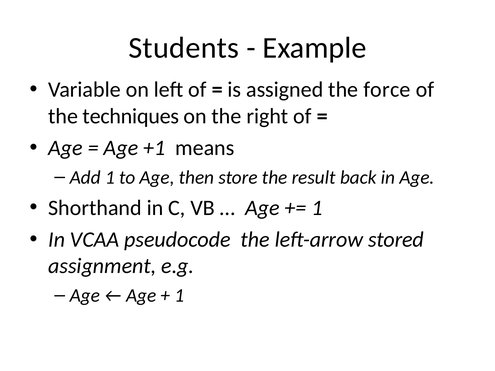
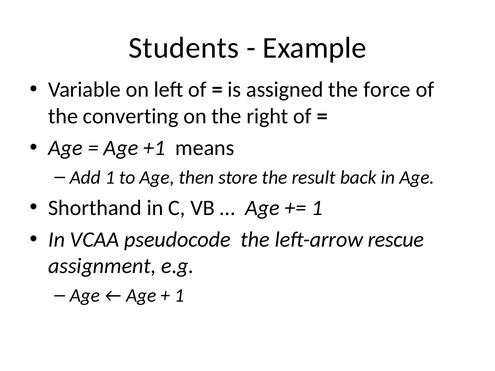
techniques: techniques -> converting
stored: stored -> rescue
